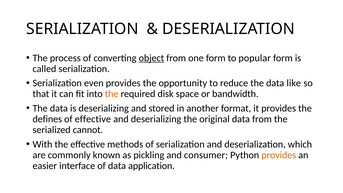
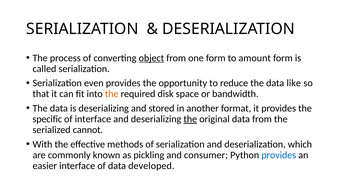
popular: popular -> amount
defines: defines -> specific
of effective: effective -> interface
the at (190, 119) underline: none -> present
provides at (279, 155) colour: orange -> blue
application: application -> developed
